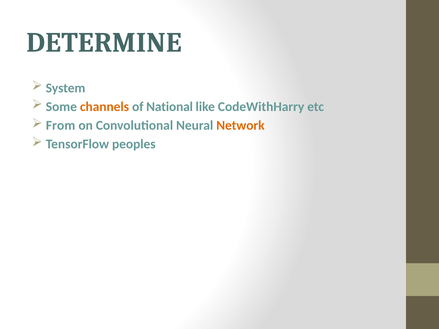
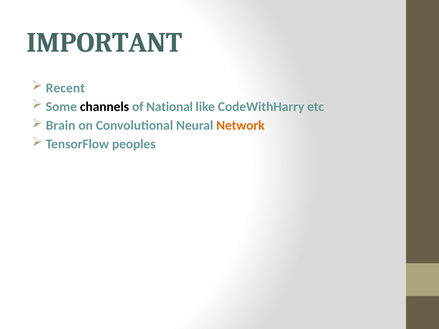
DETERMINE: DETERMINE -> IMPORTANT
System: System -> Recent
channels colour: orange -> black
From: From -> Brain
